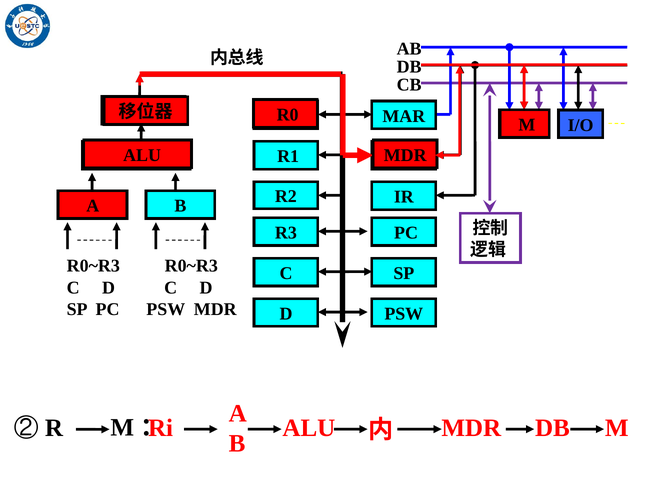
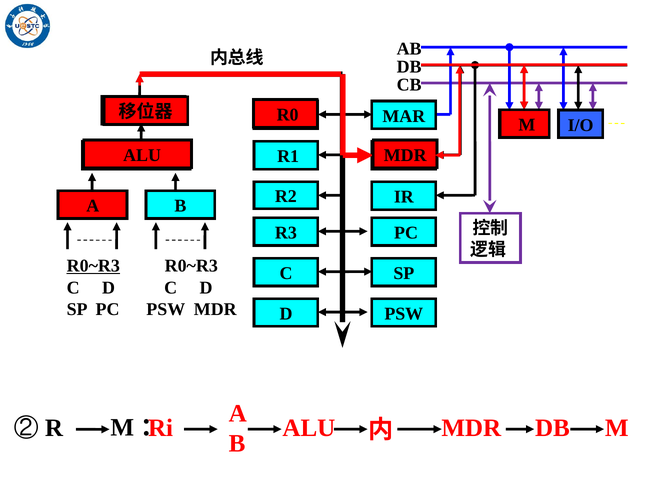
R0~R3 at (93, 266) underline: none -> present
